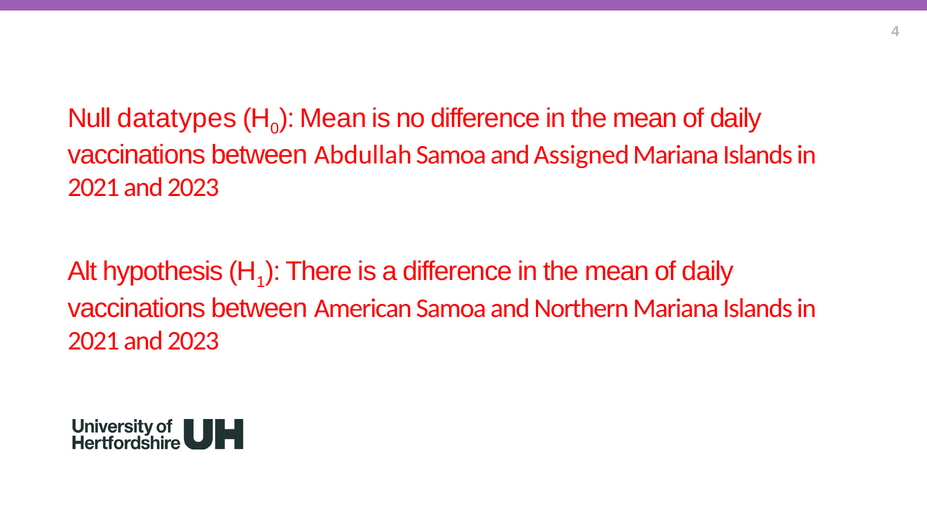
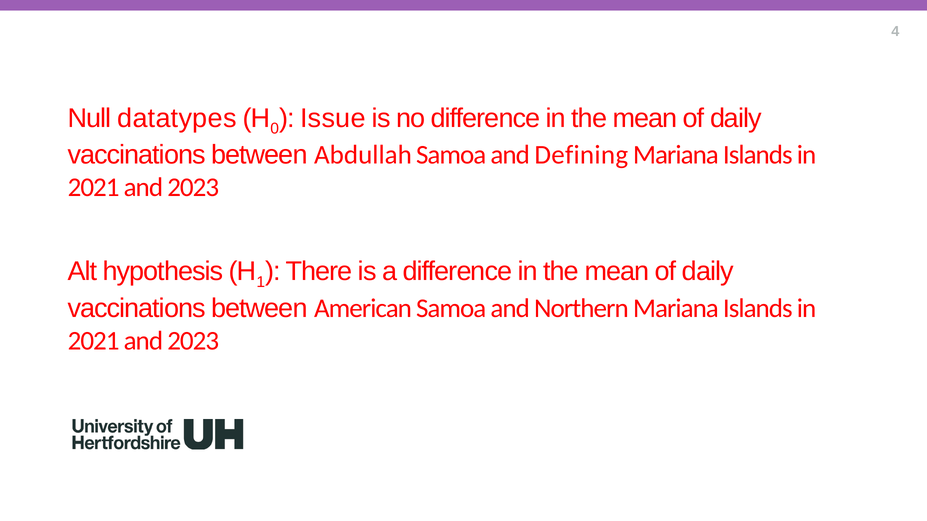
Mean at (333, 118): Mean -> Issue
Assigned: Assigned -> Defining
